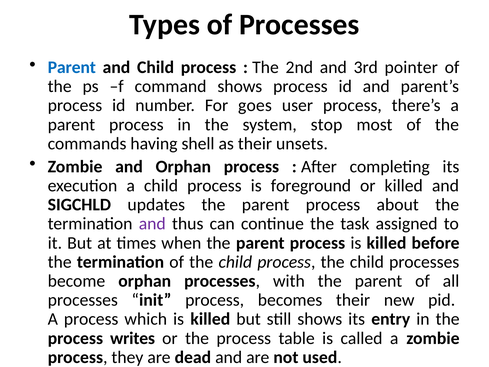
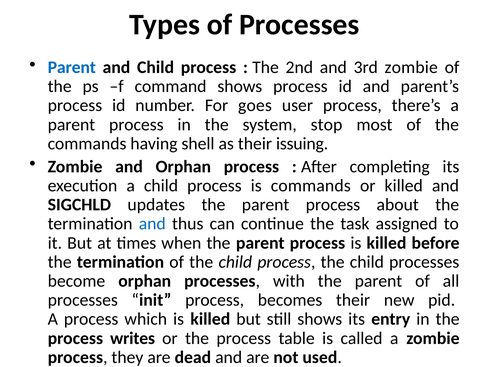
3rd pointer: pointer -> zombie
unsets: unsets -> issuing
is foreground: foreground -> commands
and at (152, 224) colour: purple -> blue
